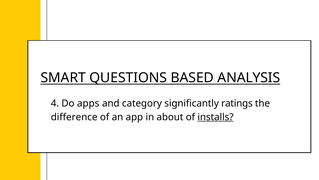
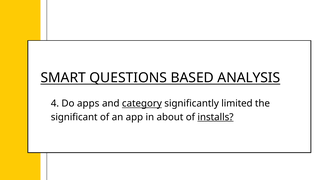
category underline: none -> present
ratings: ratings -> limited
difference: difference -> significant
